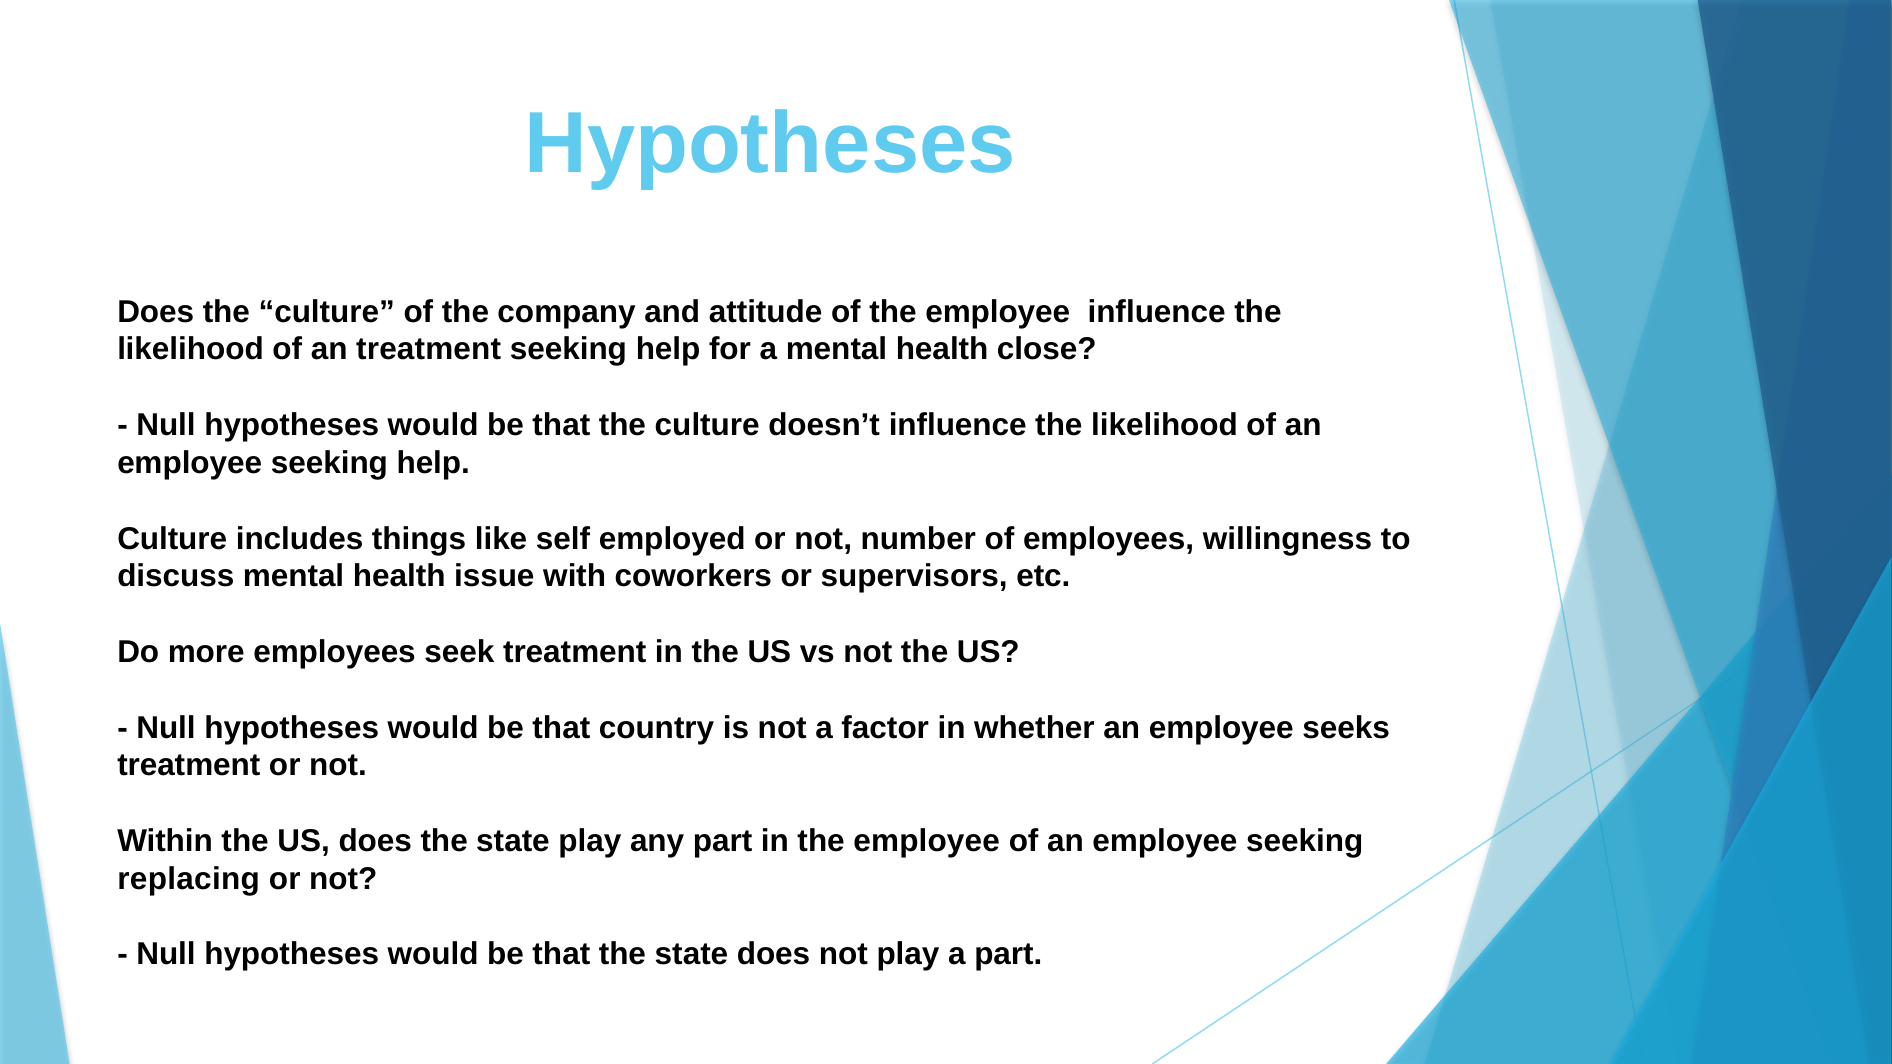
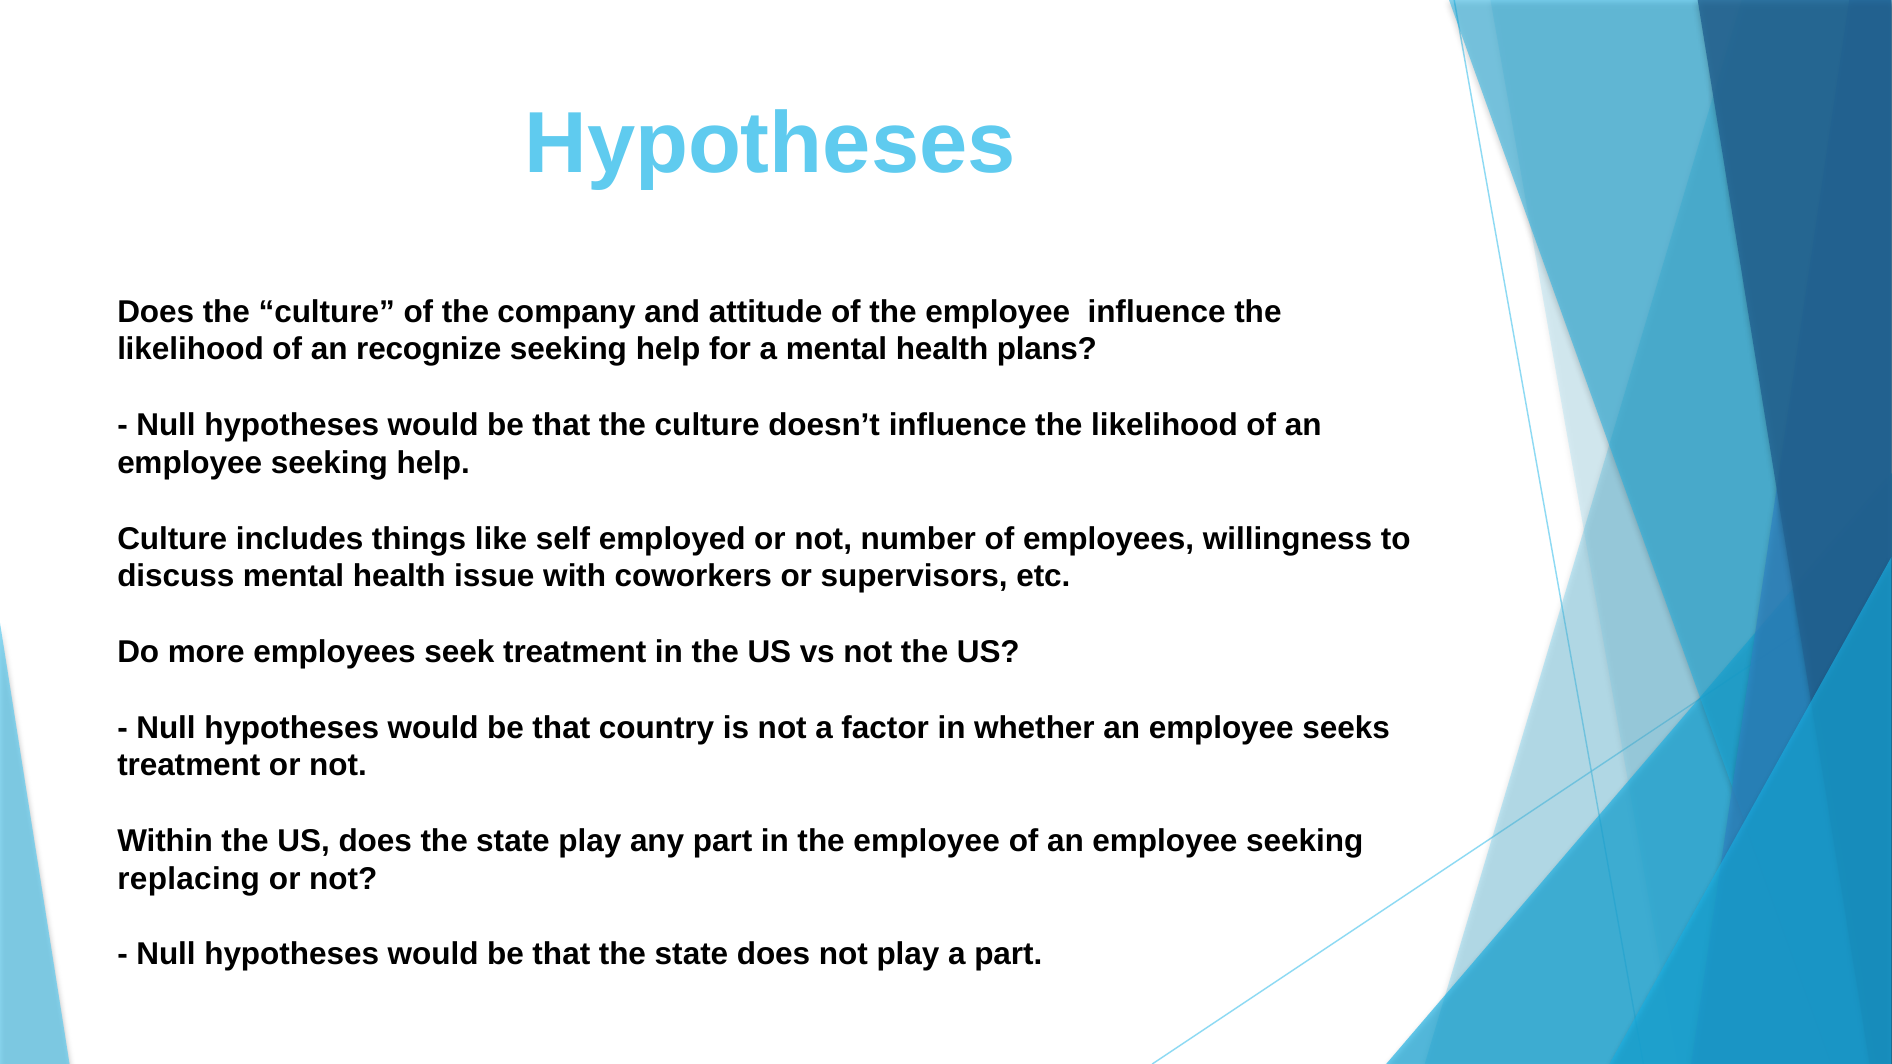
an treatment: treatment -> recognize
close: close -> plans
